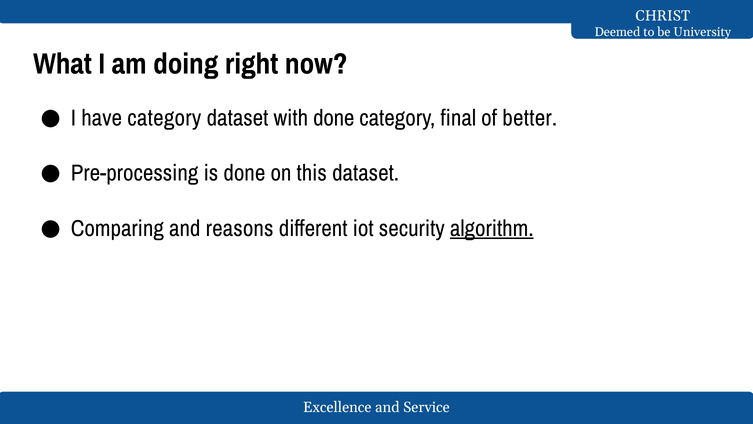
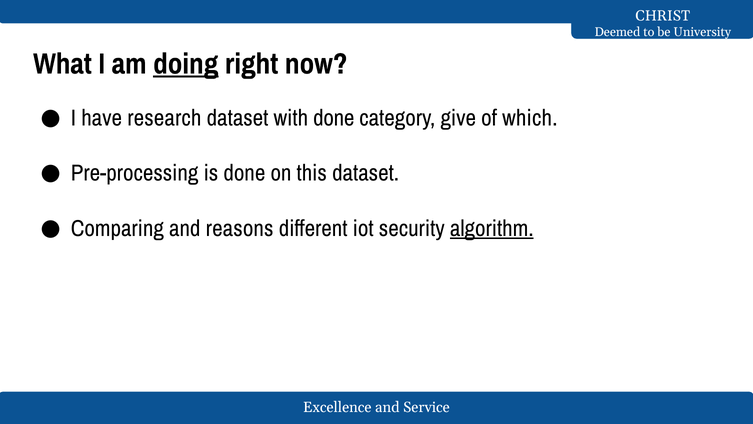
doing underline: none -> present
have category: category -> research
final: final -> give
better: better -> which
